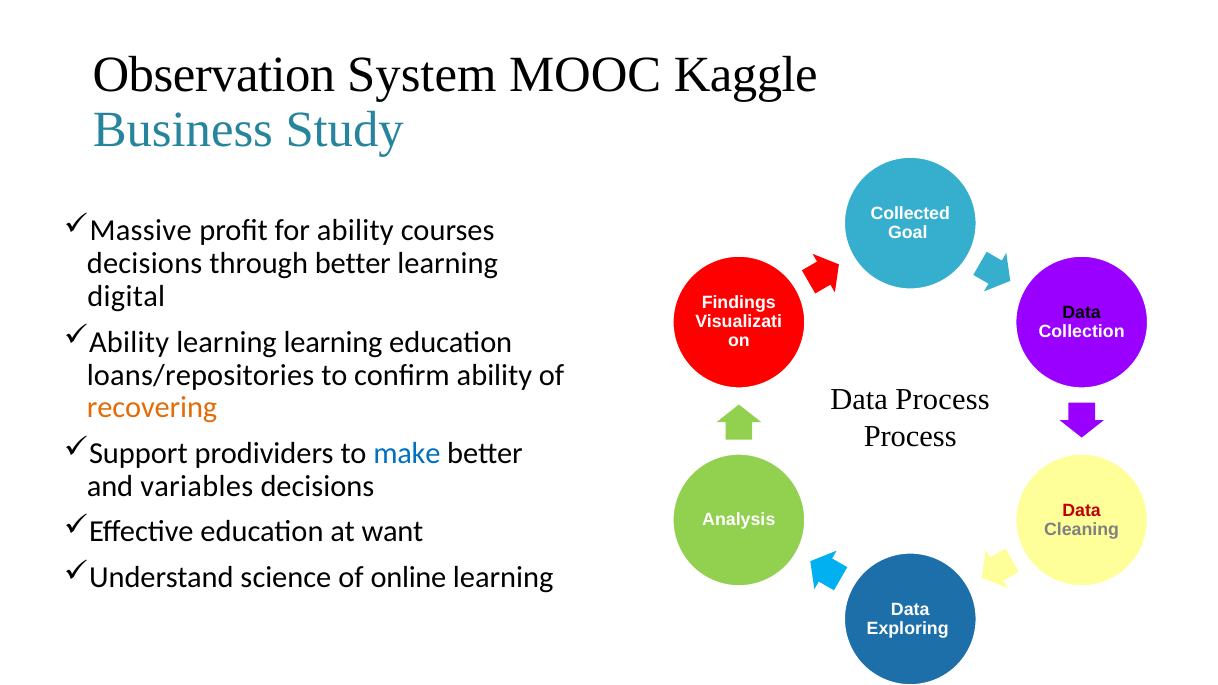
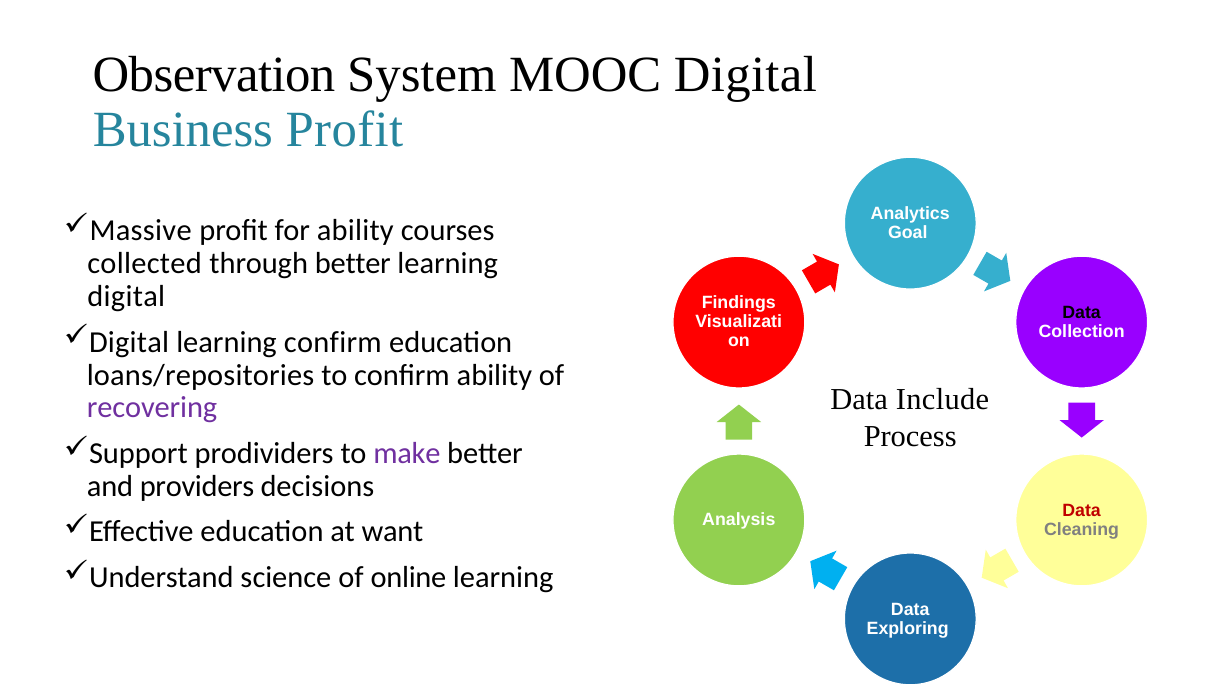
MOOC Kaggle: Kaggle -> Digital
Business Study: Study -> Profit
Collected: Collected -> Analytics
decisions at (145, 264): decisions -> collected
Ability at (129, 342): Ability -> Digital
learning learning: learning -> confirm
Data Process: Process -> Include
recovering colour: orange -> purple
make colour: blue -> purple
variables: variables -> providers
